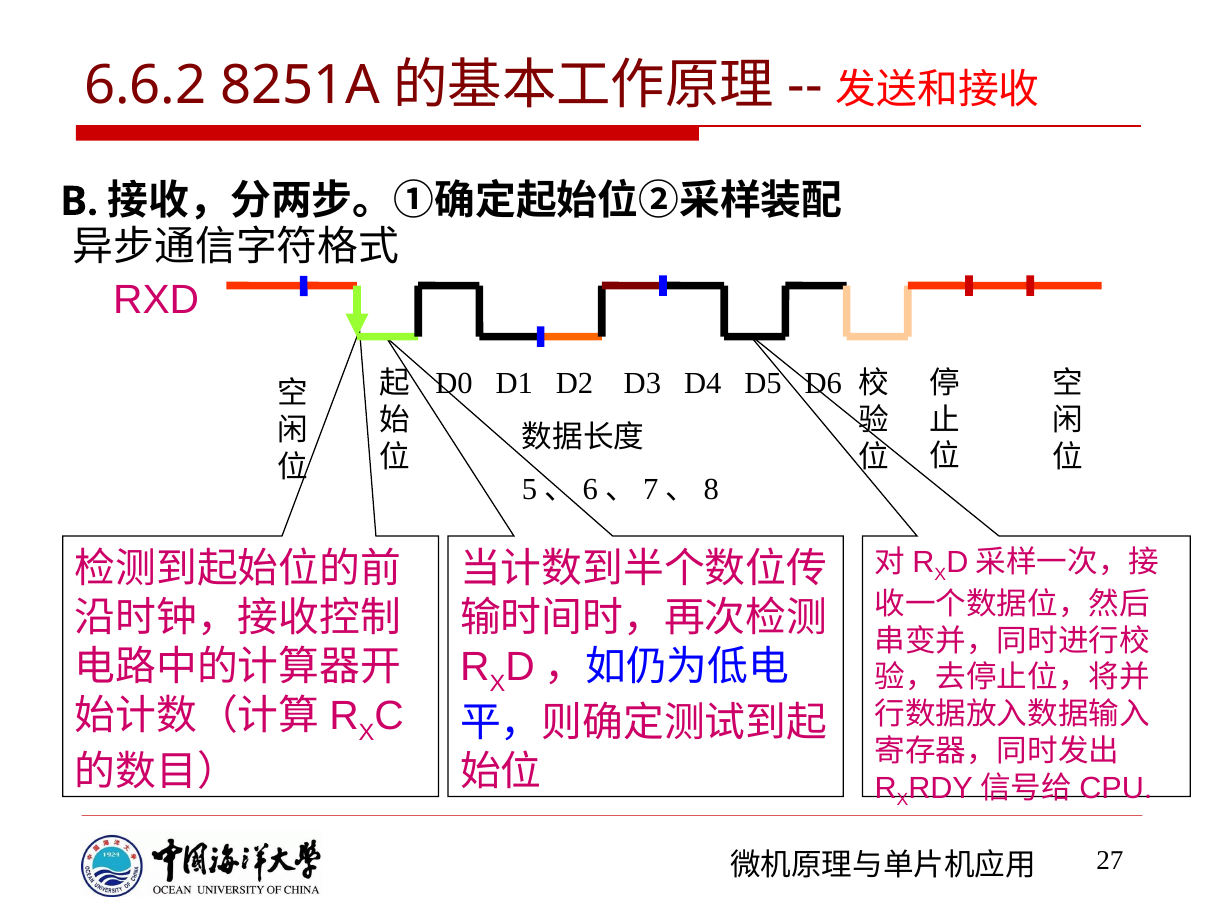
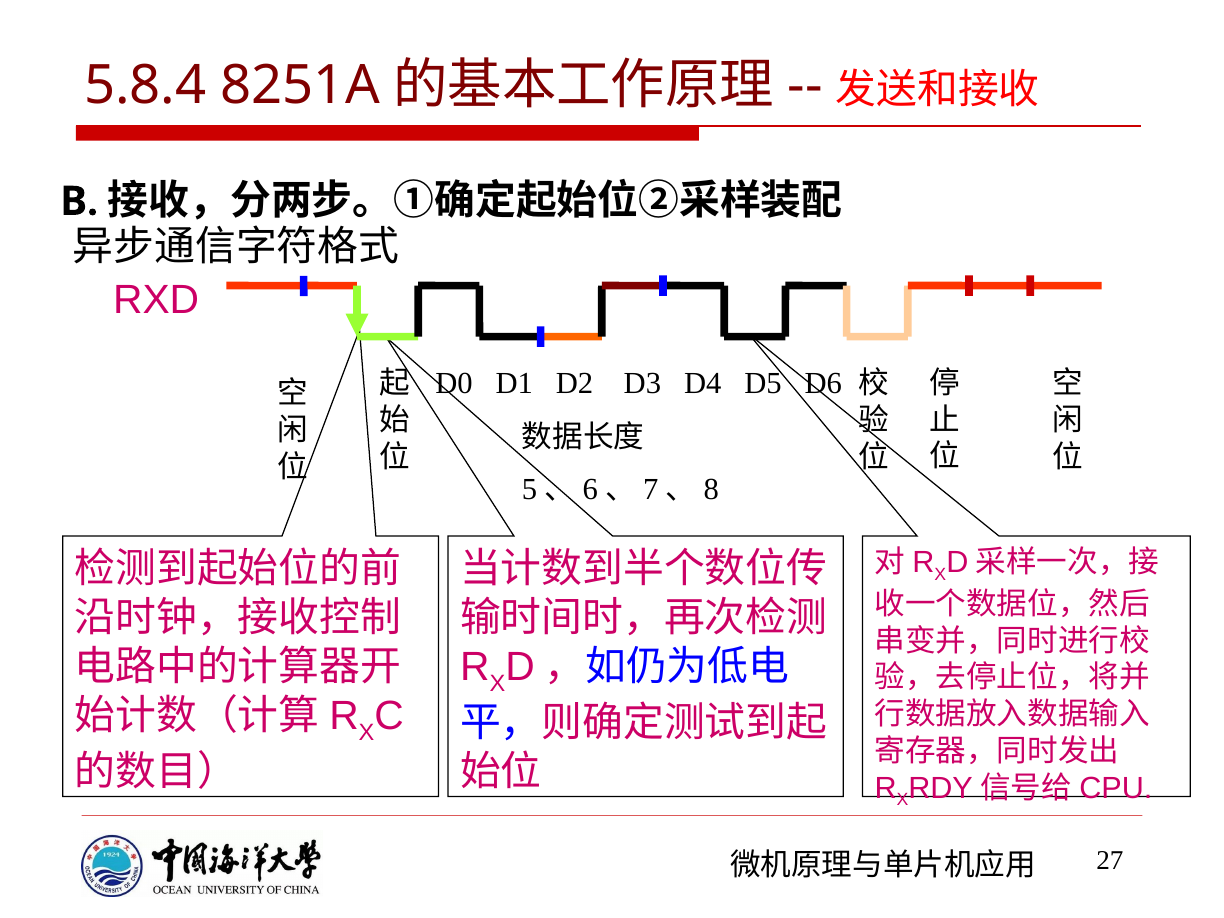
6.6.2: 6.6.2 -> 5.8.4
